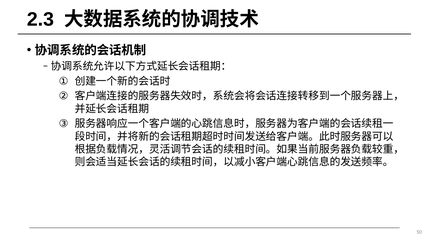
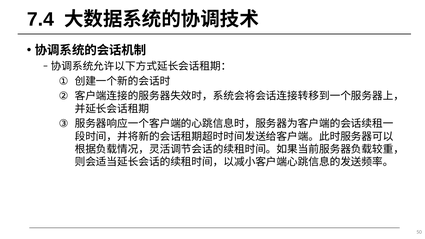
2.3: 2.3 -> 7.4
